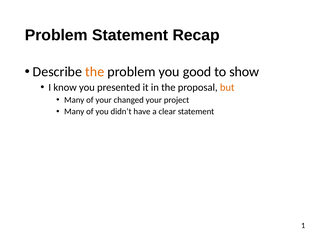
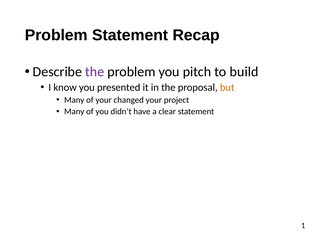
the at (95, 72) colour: orange -> purple
good: good -> pitch
show: show -> build
